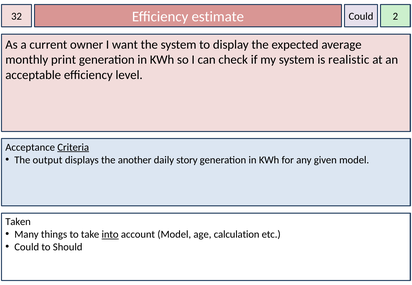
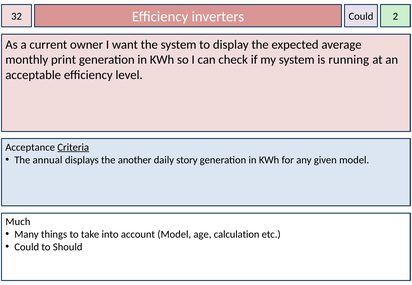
estimate: estimate -> inverters
realistic: realistic -> running
output: output -> annual
Taken: Taken -> Much
into underline: present -> none
